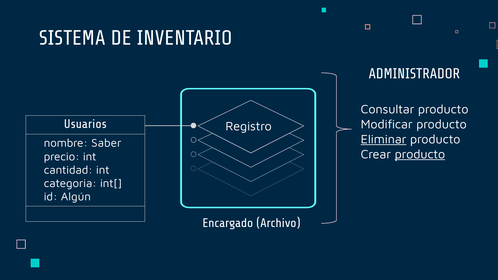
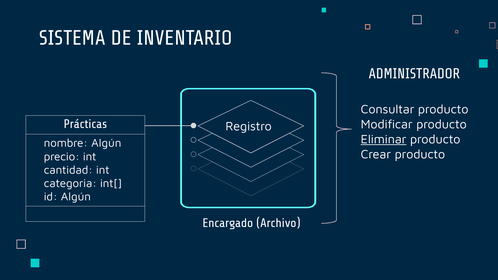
Usuarios: Usuarios -> Prácticas
Saber at (106, 143): Saber -> Algún
producto at (420, 154) underline: present -> none
